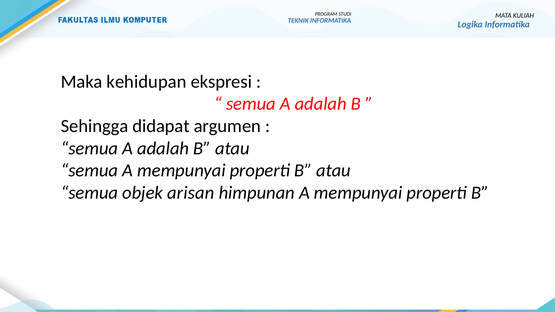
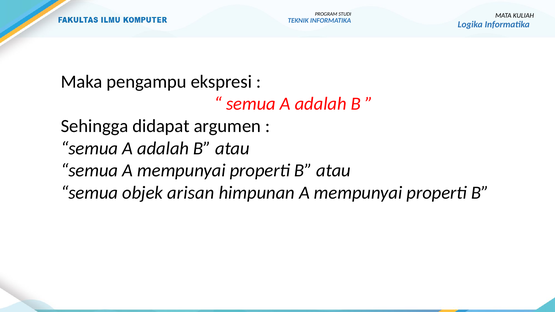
kehidupan: kehidupan -> pengampu
